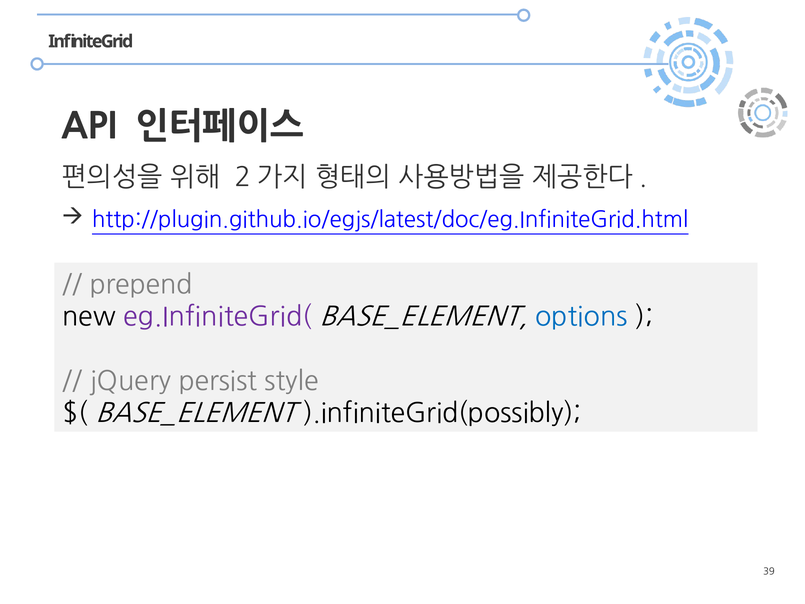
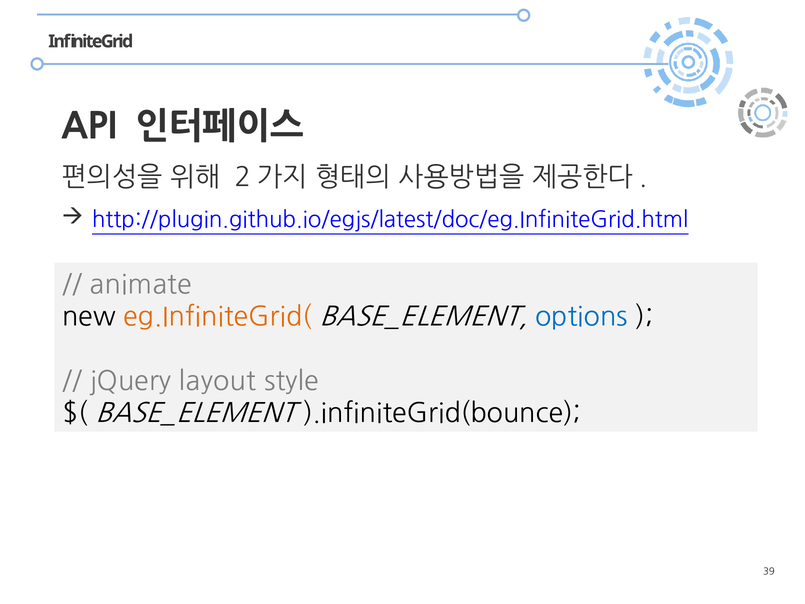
prepend: prepend -> animate
eg.InfiniteGrid( colour: purple -> orange
persist: persist -> layout
).infiniteGrid(possibly: ).infiniteGrid(possibly -> ).infiniteGrid(bounce
